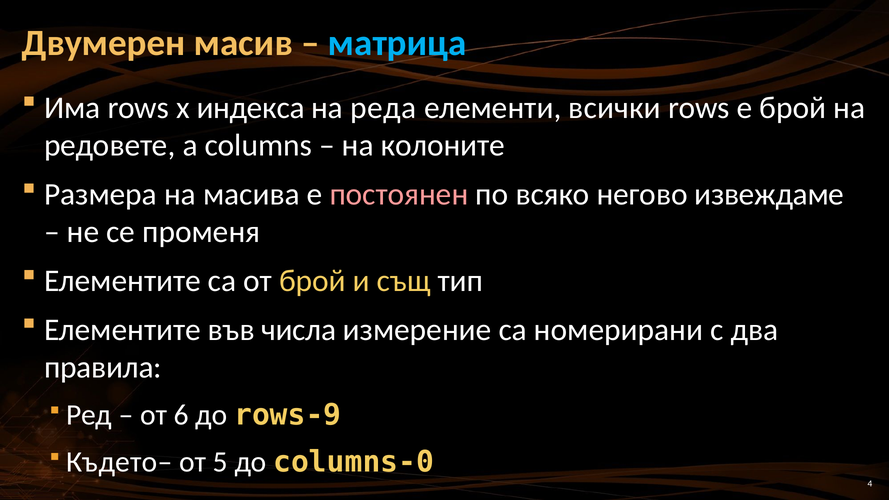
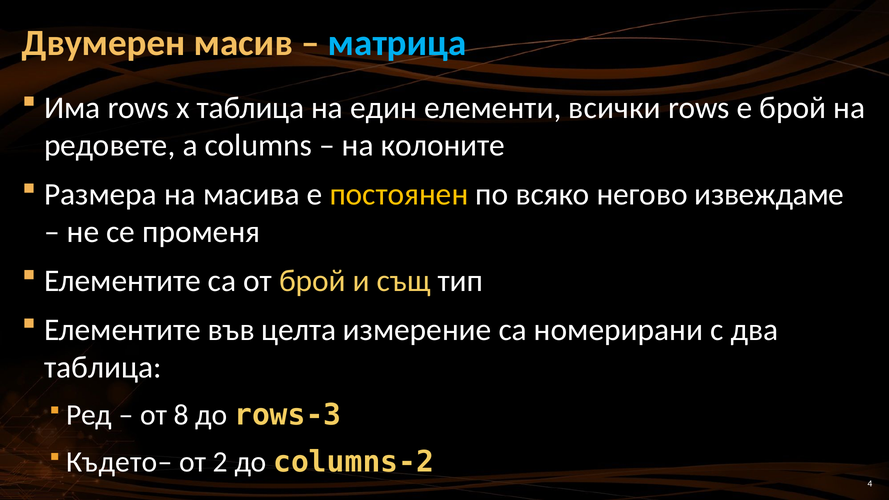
x индекса: индекса -> таблица
реда: реда -> един
постоянен colour: pink -> yellow
числа: числа -> целта
правила at (103, 368): правила -> таблица
6: 6 -> 8
rows-9: rows-9 -> rows-3
5: 5 -> 2
columns-0: columns-0 -> columns-2
